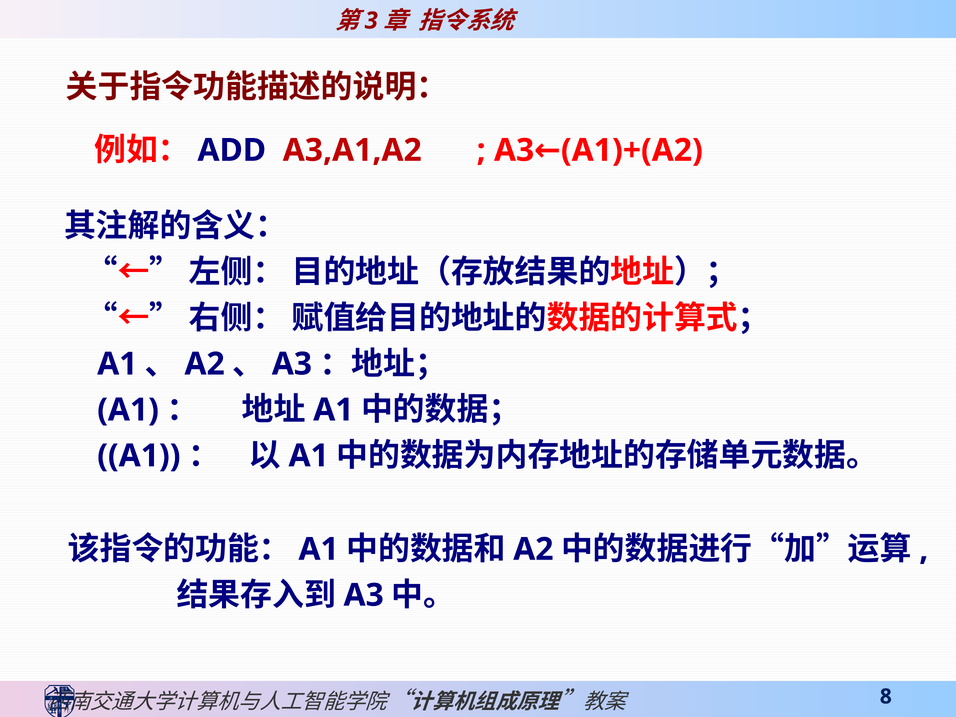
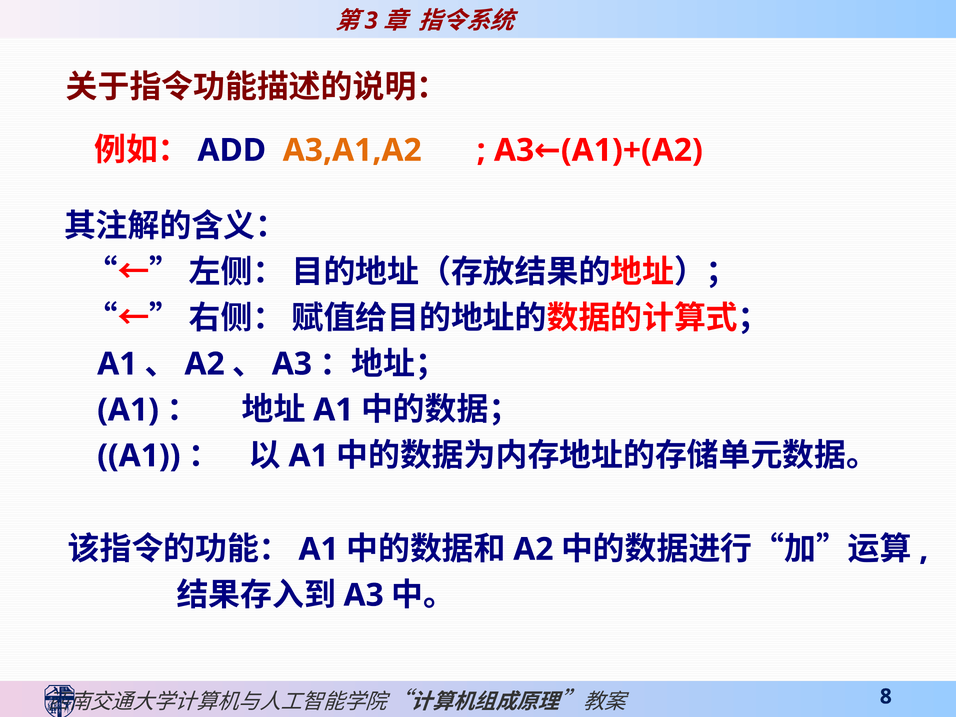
A3,A1,A2 colour: red -> orange
